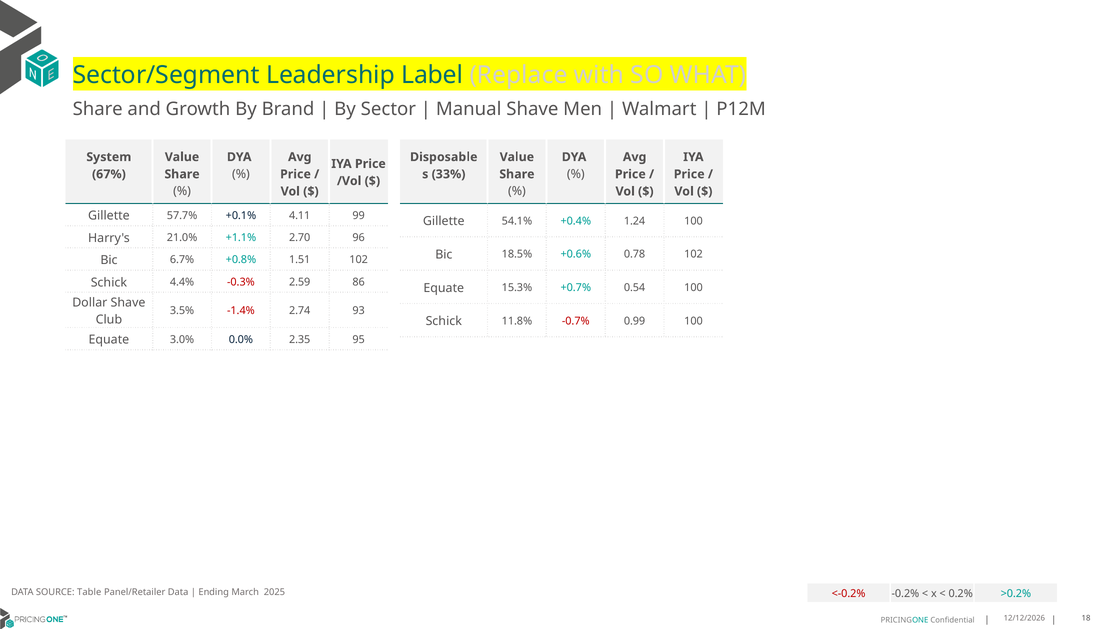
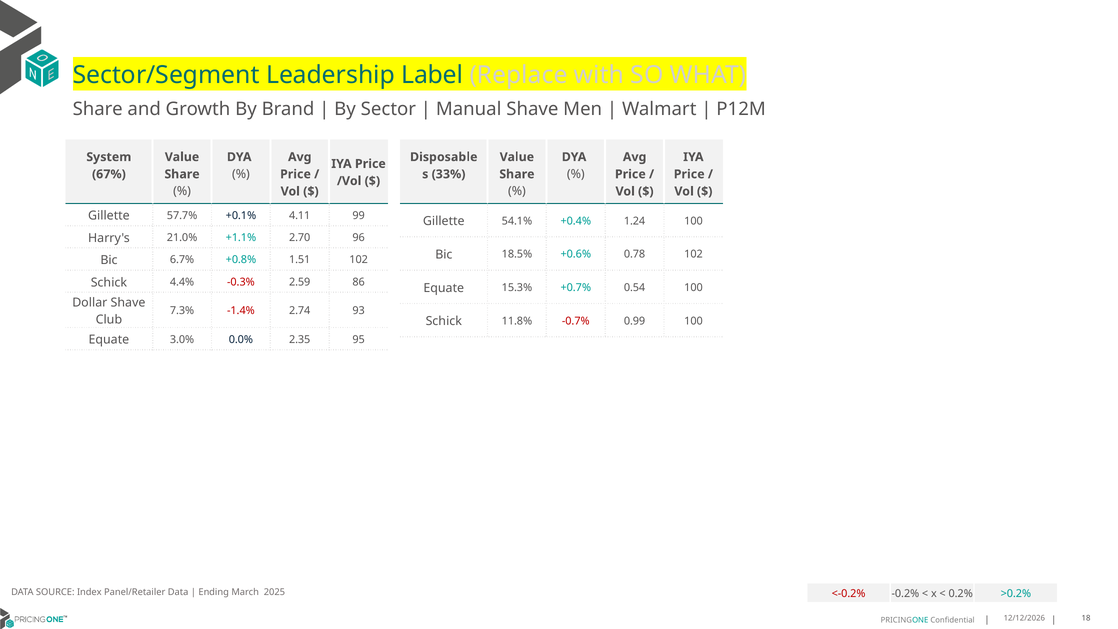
3.5%: 3.5% -> 7.3%
Table: Table -> Index
